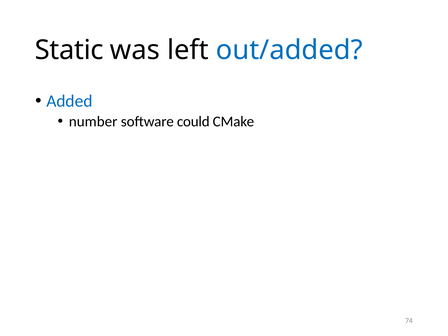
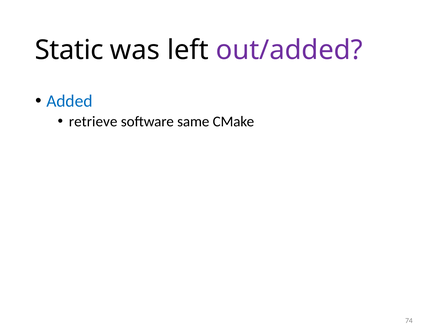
out/added colour: blue -> purple
number: number -> retrieve
could: could -> same
